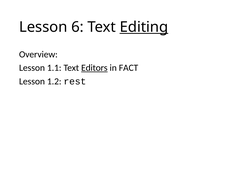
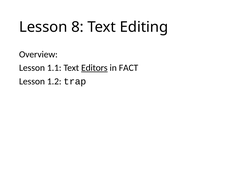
6: 6 -> 8
Editing underline: present -> none
rest: rest -> trap
